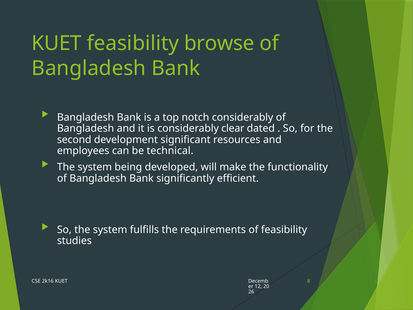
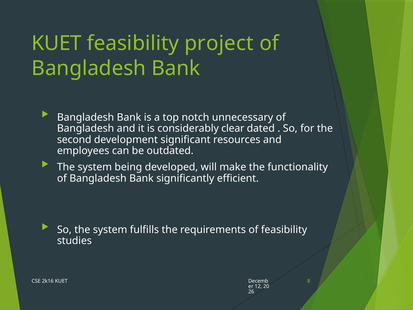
browse: browse -> project
notch considerably: considerably -> unnecessary
technical: technical -> outdated
